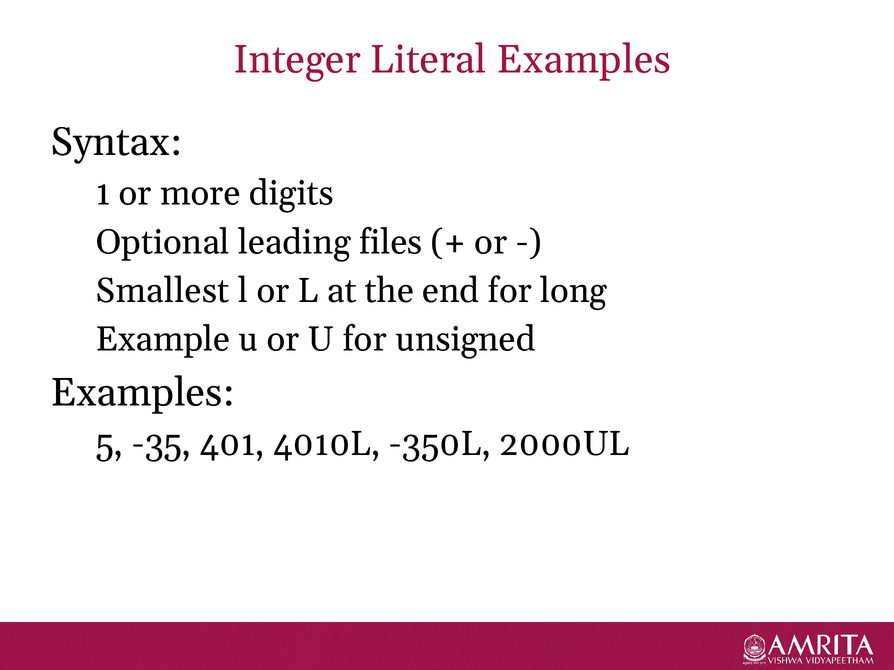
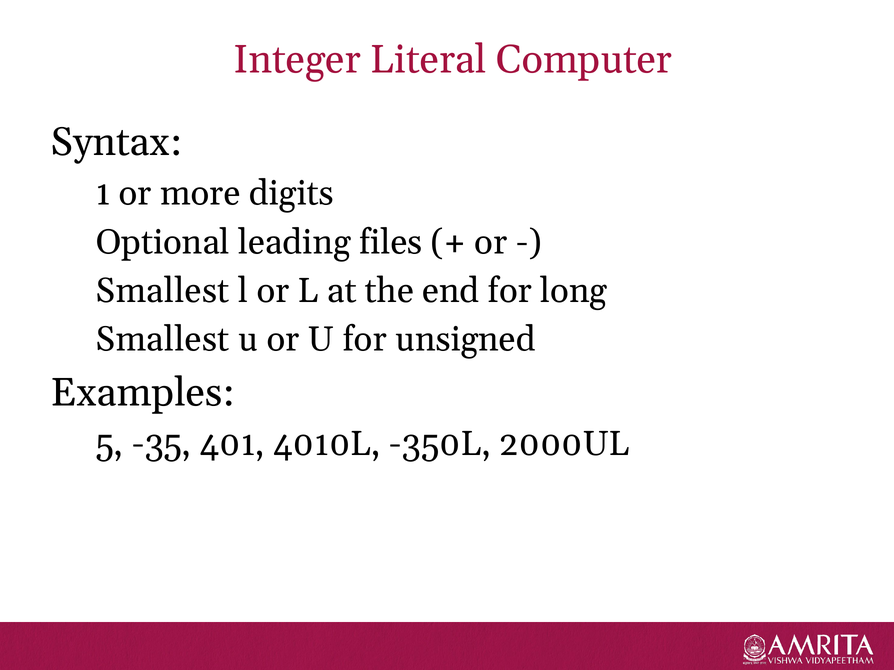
Literal Examples: Examples -> Computer
Example at (163, 340): Example -> Smallest
